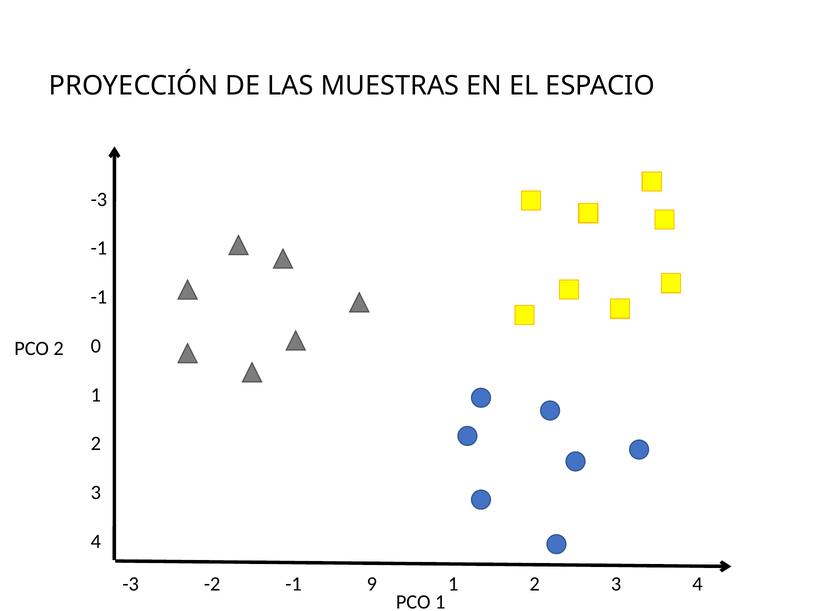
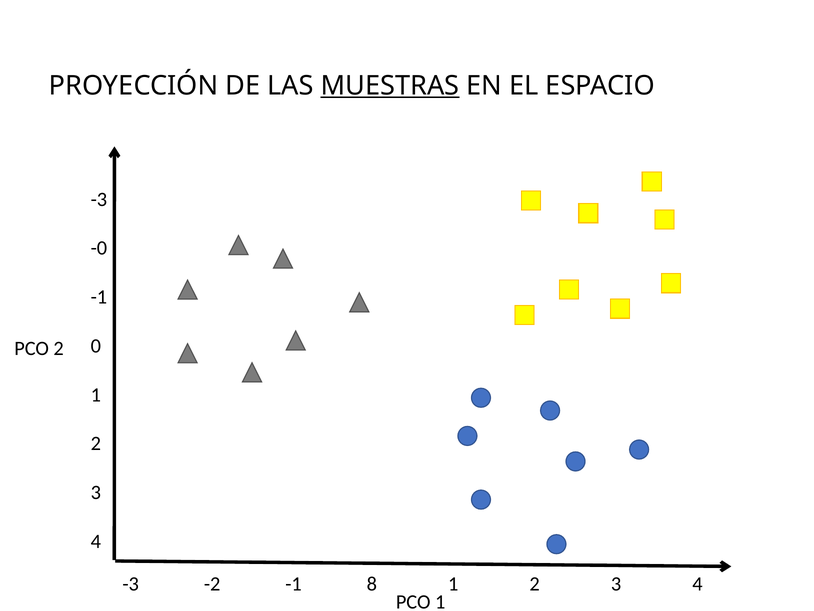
MUESTRAS underline: none -> present
-1 at (99, 248): -1 -> -0
9: 9 -> 8
